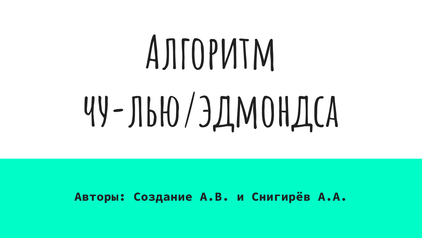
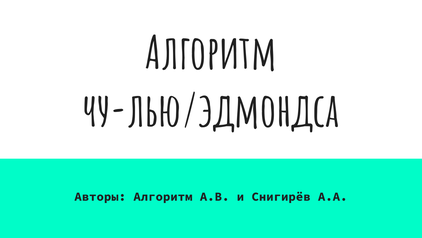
Авторы Создание: Создание -> Алгоритм
